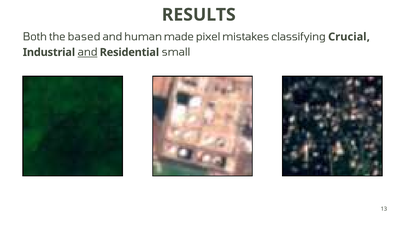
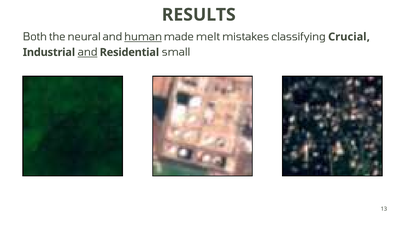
based: based -> neural
human underline: none -> present
pixel: pixel -> melt
